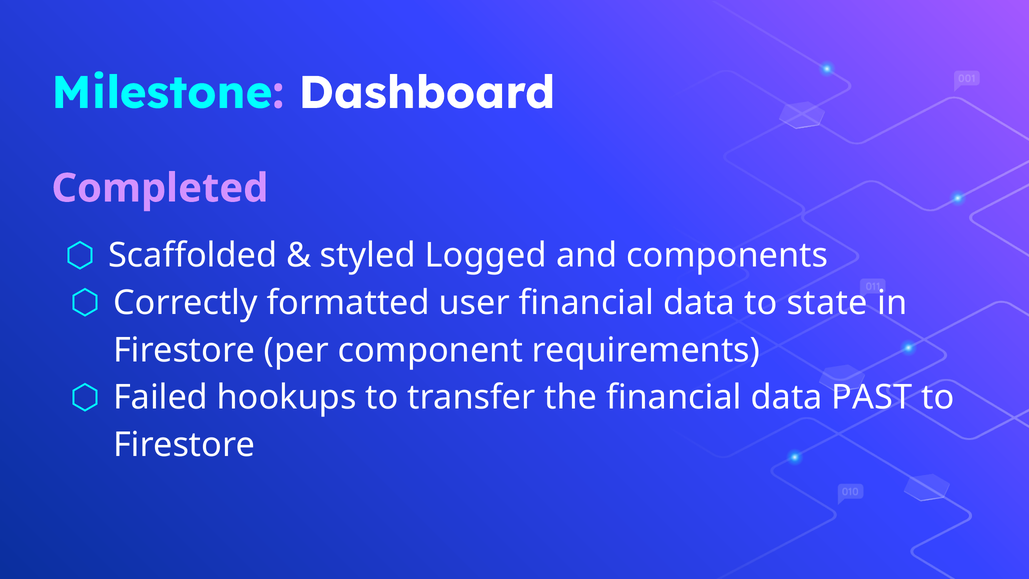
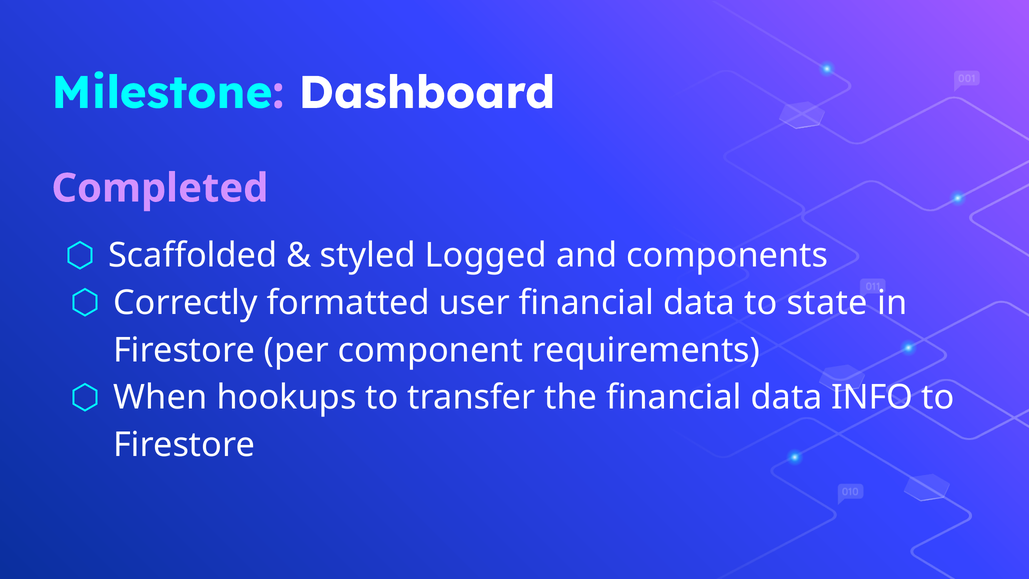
Failed: Failed -> When
PAST: PAST -> INFO
